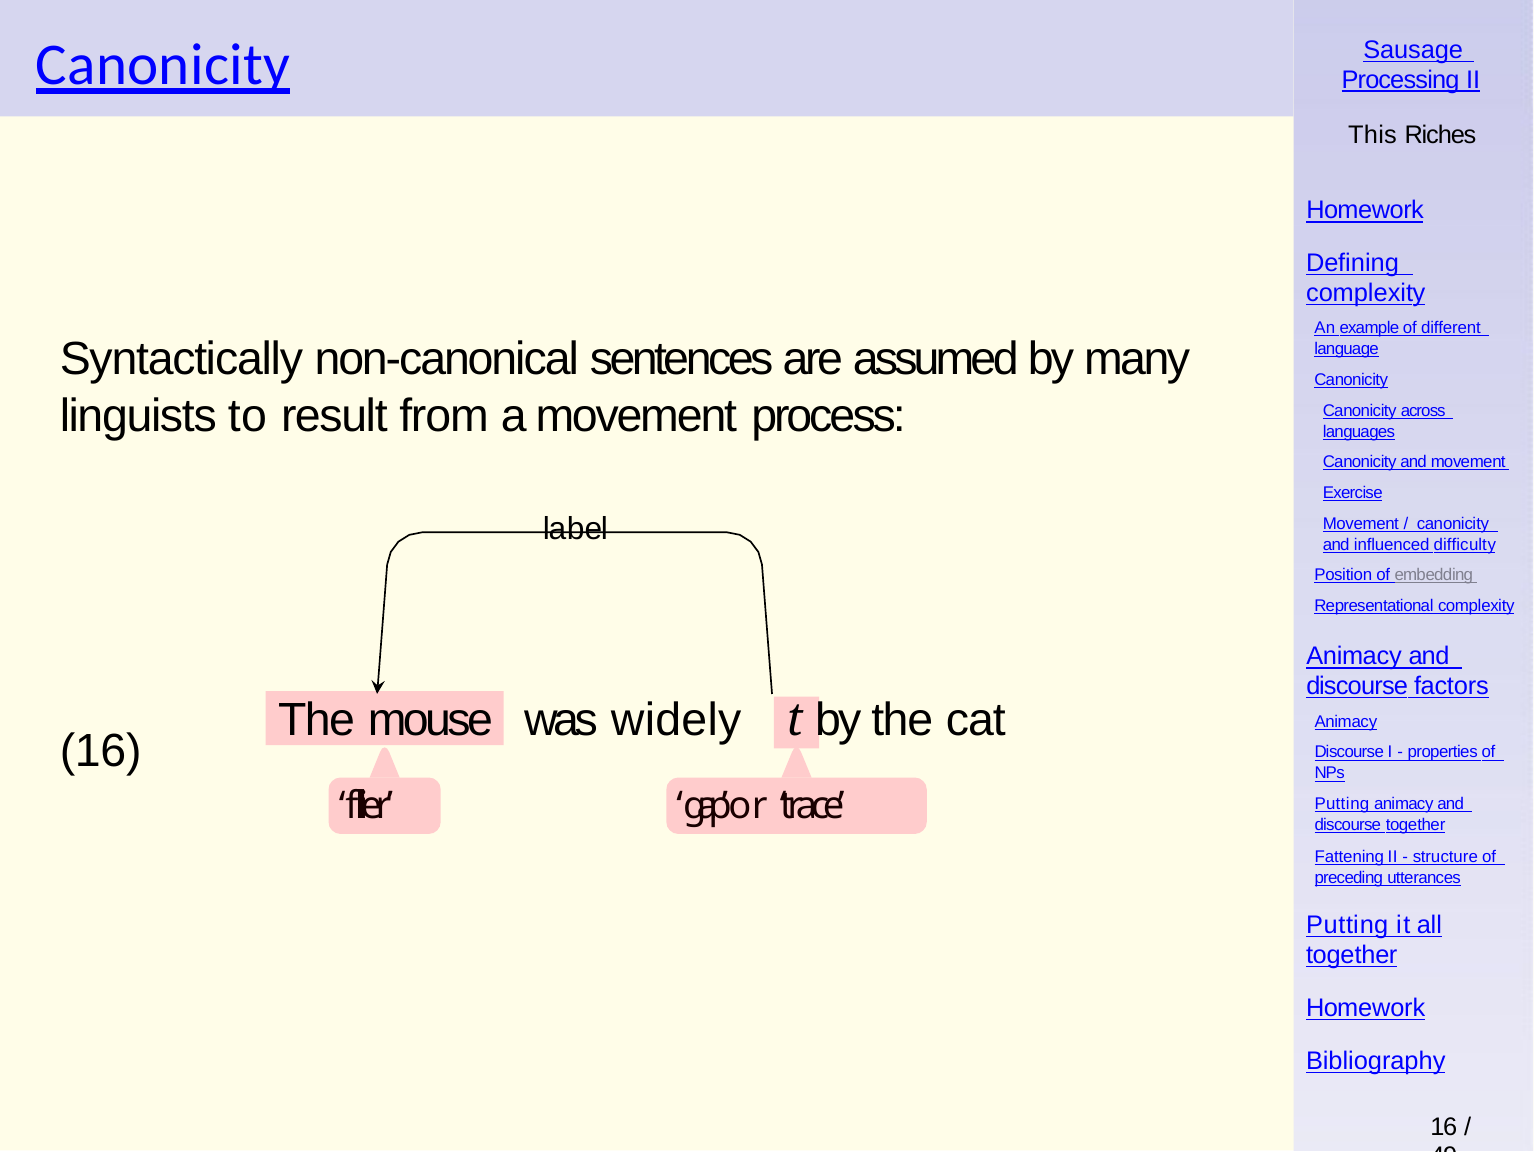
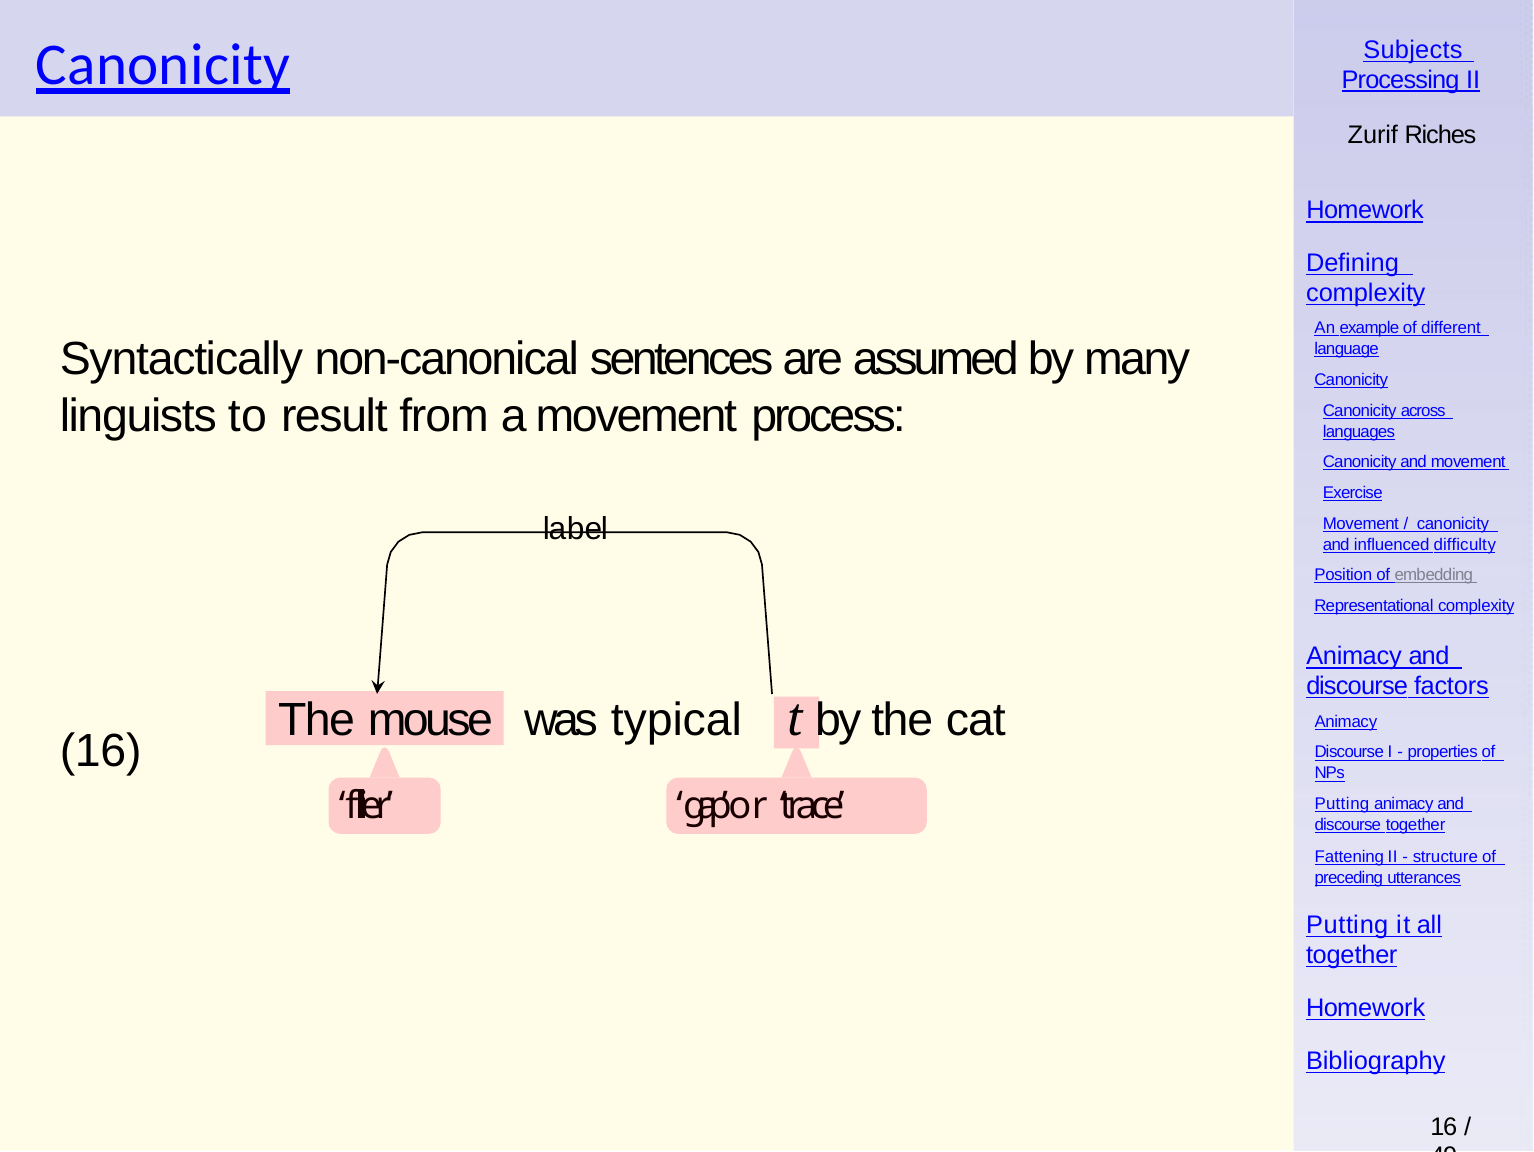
Sausage: Sausage -> Subjects
This: This -> Zurif
widely: widely -> typical
